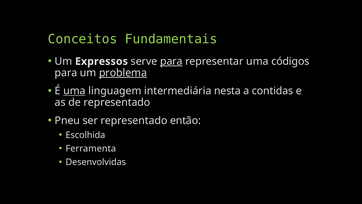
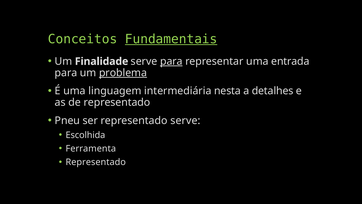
Fundamentais underline: none -> present
Expressos: Expressos -> Finalidade
códigos: códigos -> entrada
uma at (74, 91) underline: present -> none
contidas: contidas -> detalhes
representado então: então -> serve
Desenvolvidas at (96, 162): Desenvolvidas -> Representado
